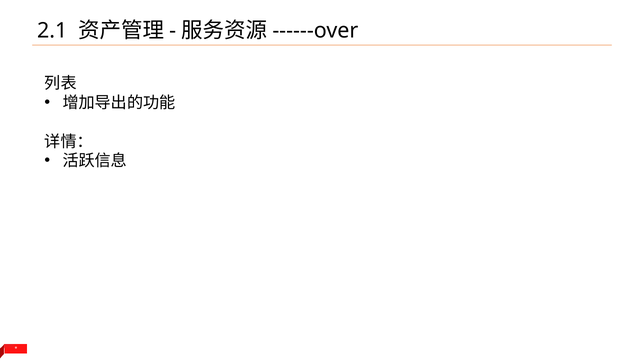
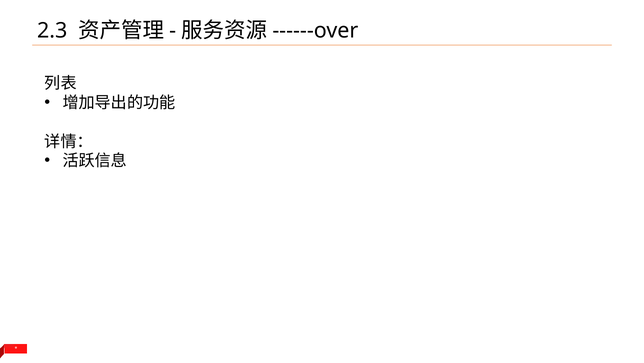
2.1: 2.1 -> 2.3
